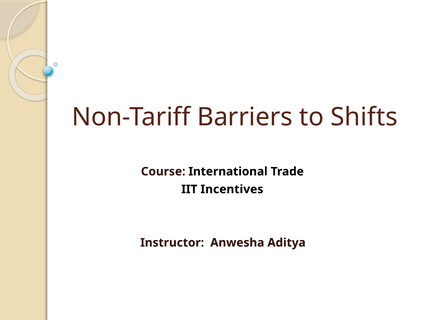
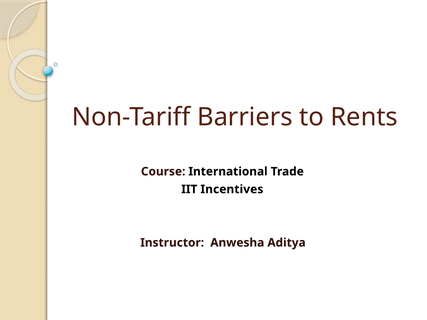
Shifts: Shifts -> Rents
